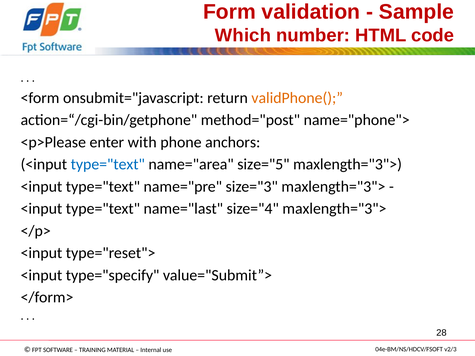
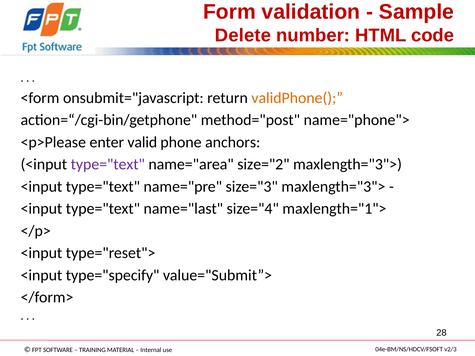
Which: Which -> Delete
with: with -> valid
type="text at (108, 165) colour: blue -> purple
size="5: size="5 -> size="2
size="4 maxlength="3">: maxlength="3"> -> maxlength="1">
